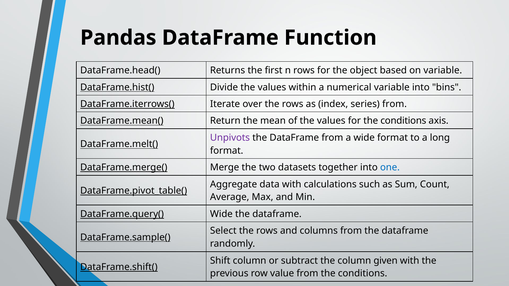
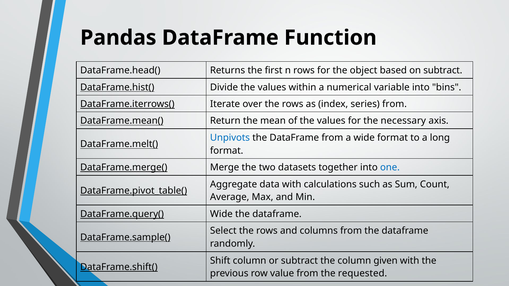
on variable: variable -> subtract
for the conditions: conditions -> necessary
Unpivots colour: purple -> blue
from the conditions: conditions -> requested
